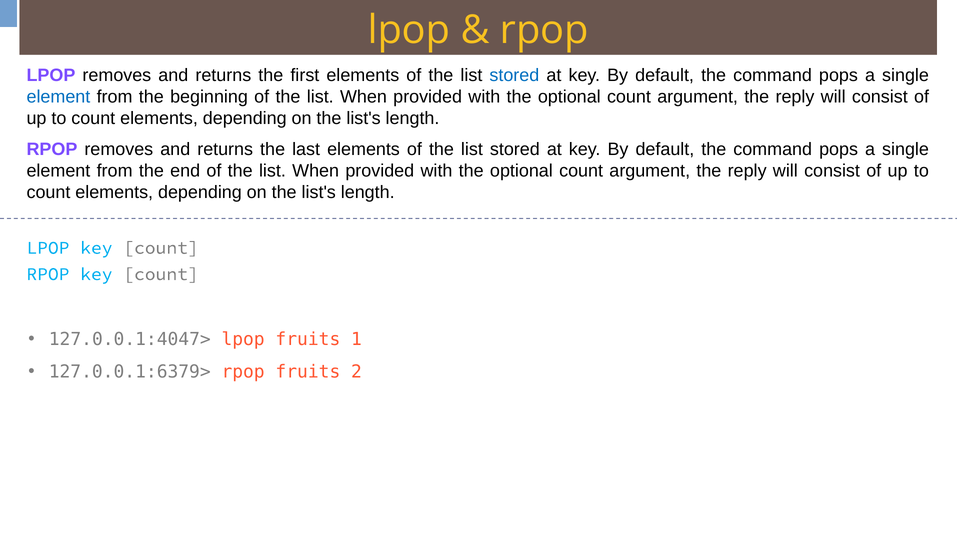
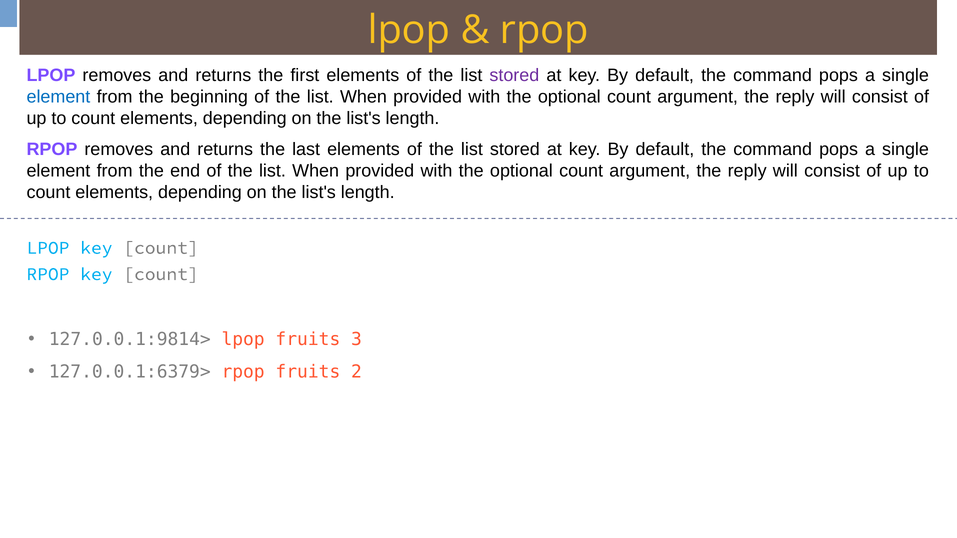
stored at (514, 75) colour: blue -> purple
127.0.0.1:4047>: 127.0.0.1:4047> -> 127.0.0.1:9814>
1: 1 -> 3
